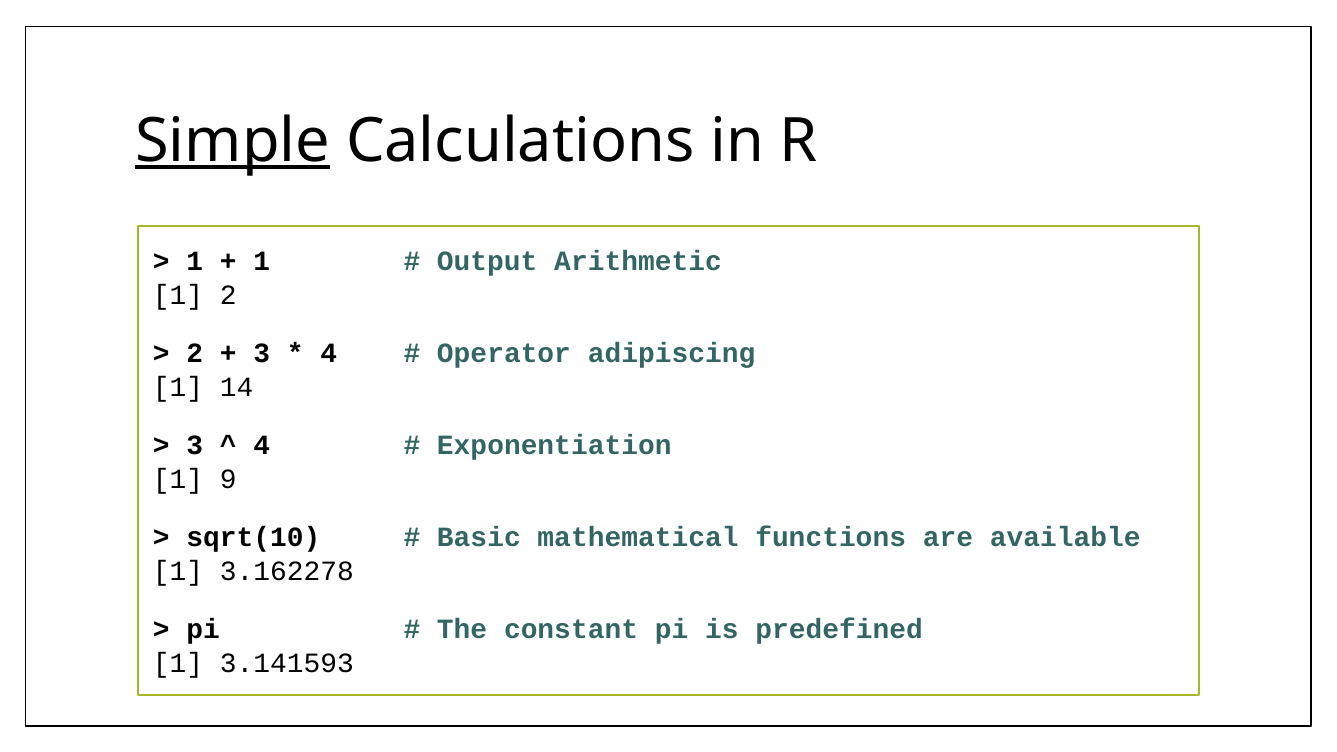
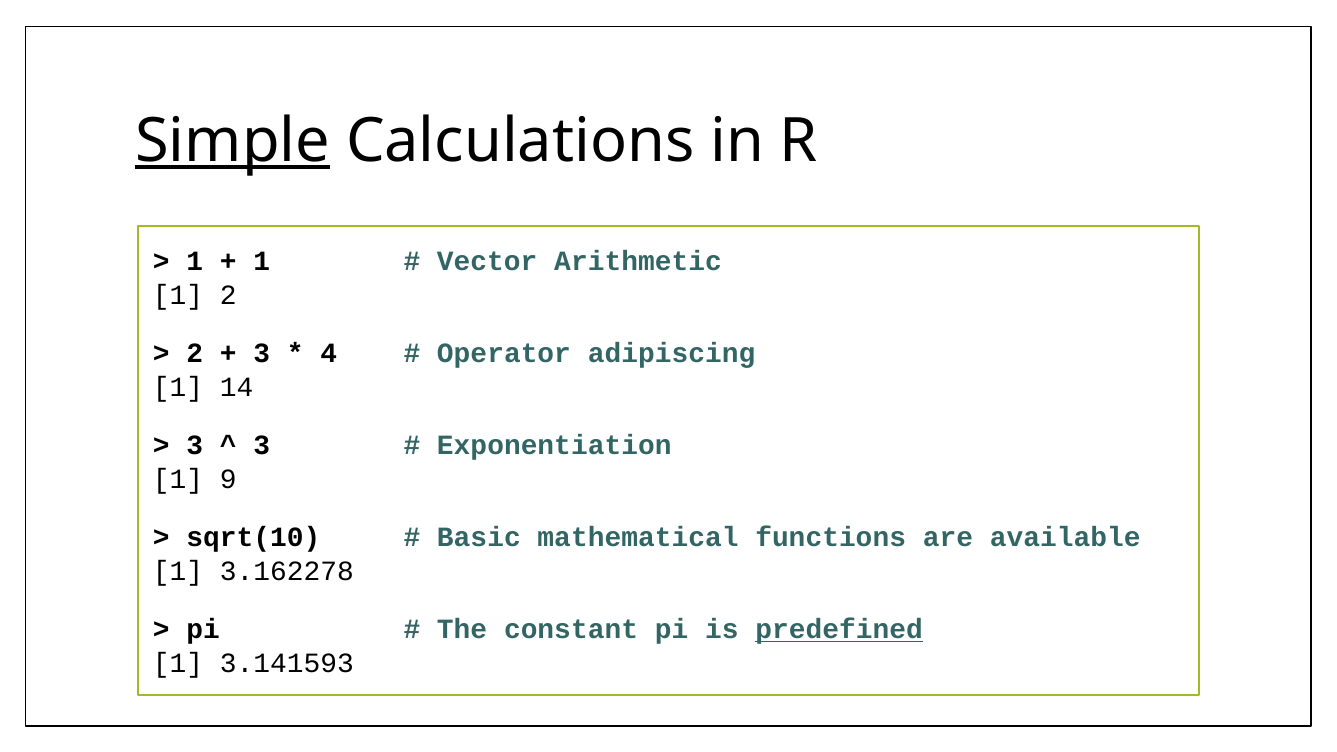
Output: Output -> Vector
4 at (262, 446): 4 -> 3
predefined underline: none -> present
